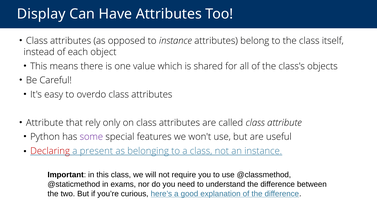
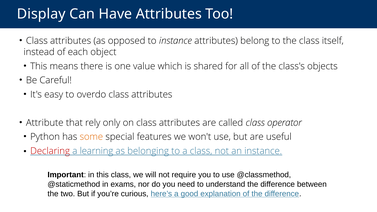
class attribute: attribute -> operator
some colour: purple -> orange
present: present -> learning
